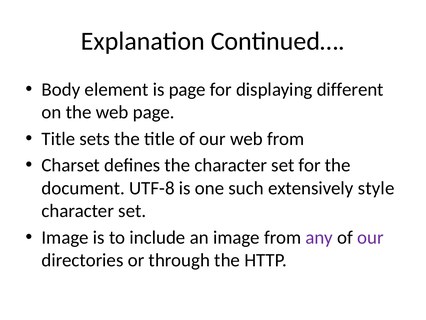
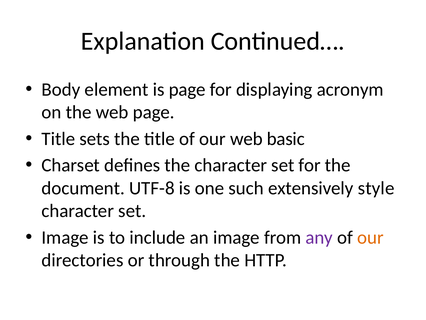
different: different -> acronym
web from: from -> basic
our at (370, 237) colour: purple -> orange
